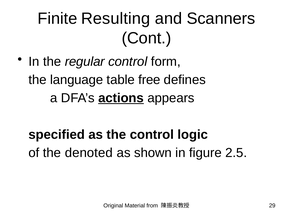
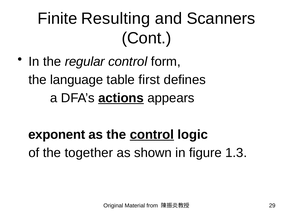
free: free -> first
specified: specified -> exponent
control at (152, 134) underline: none -> present
denoted: denoted -> together
2.5: 2.5 -> 1.3
